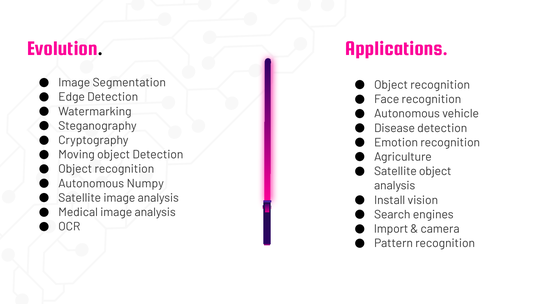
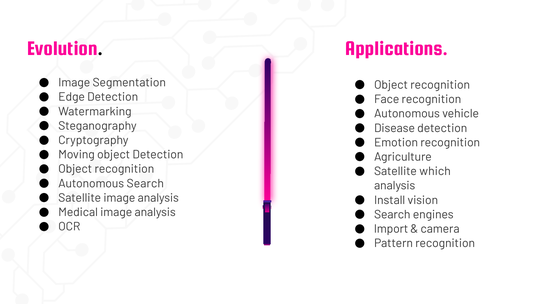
Satellite object: object -> which
Autonomous Numpy: Numpy -> Search
